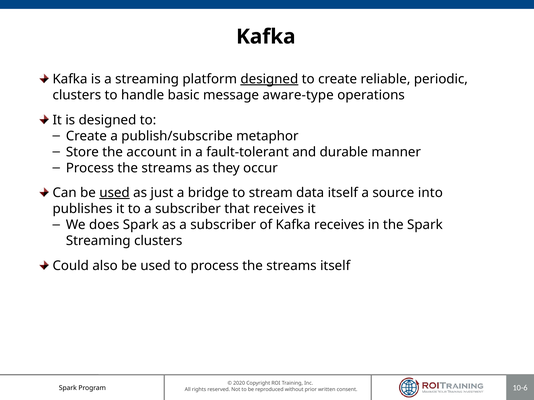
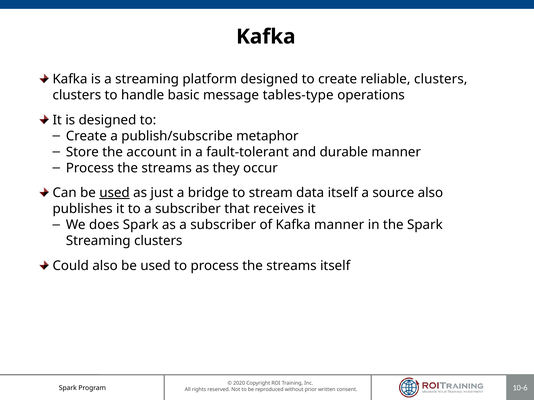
designed at (269, 79) underline: present -> none
reliable periodic: periodic -> clusters
aware-type: aware-type -> tables-type
source into: into -> also
Kafka receives: receives -> manner
